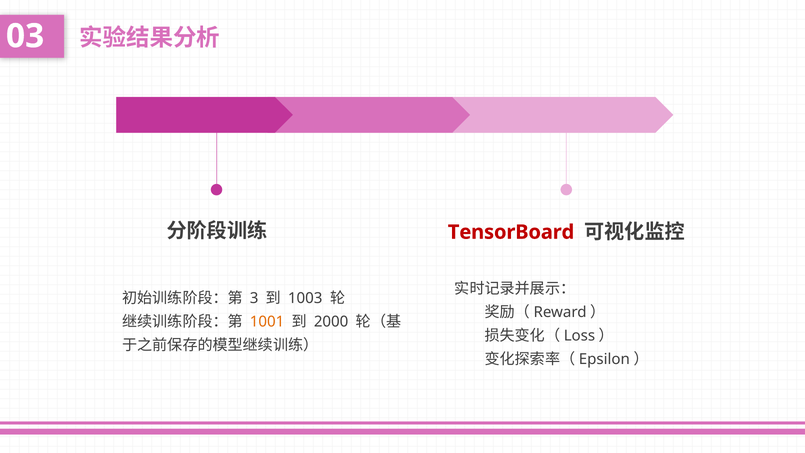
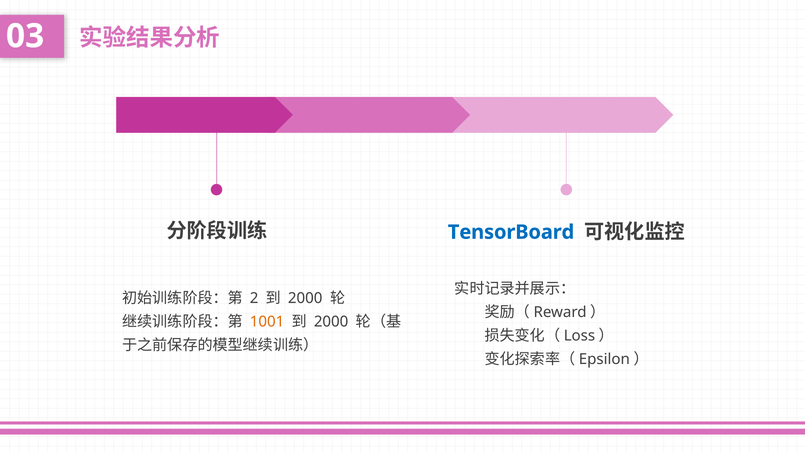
TensorBoard colour: red -> blue
3: 3 -> 2
1003 at (305, 298): 1003 -> 2000
